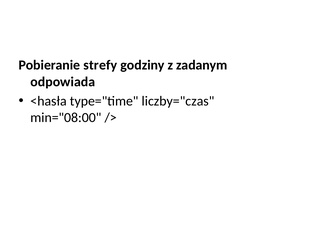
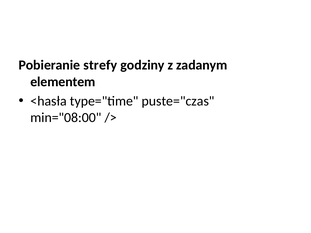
odpowiada: odpowiada -> elementem
liczby="czas: liczby="czas -> puste="czas
